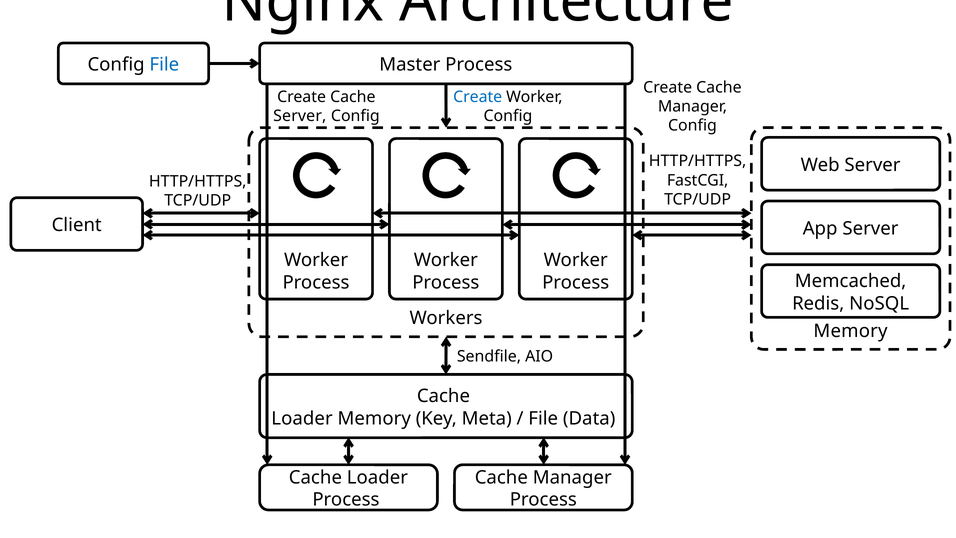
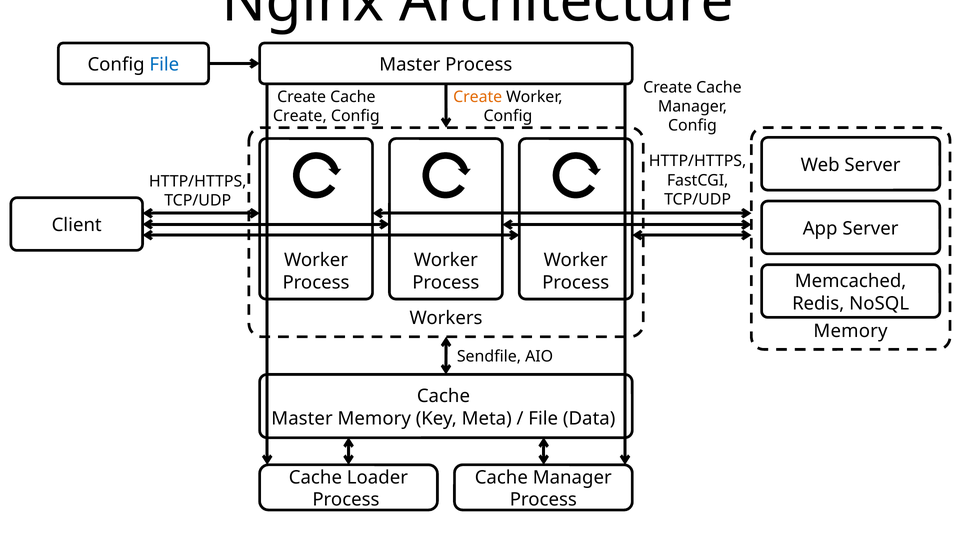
Create at (478, 97) colour: blue -> orange
Server at (300, 116): Server -> Create
Loader at (302, 418): Loader -> Master
